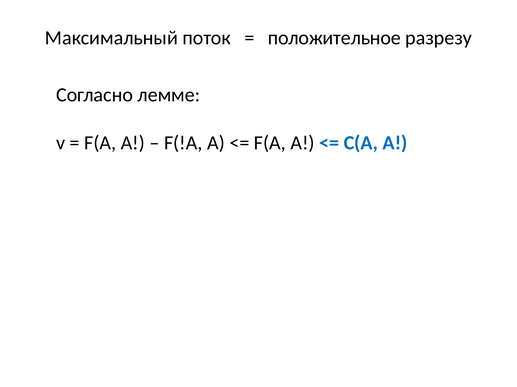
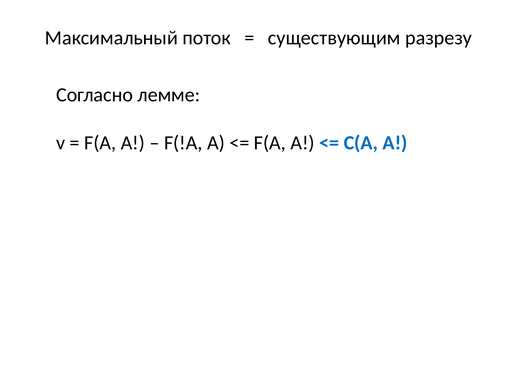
положительное: положительное -> существующим
